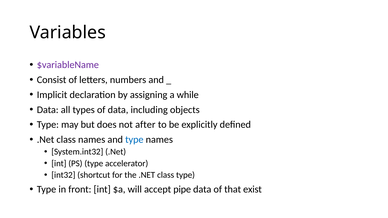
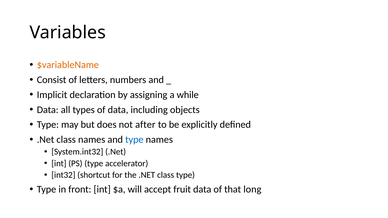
$variableName colour: purple -> orange
pipe: pipe -> fruit
exist: exist -> long
